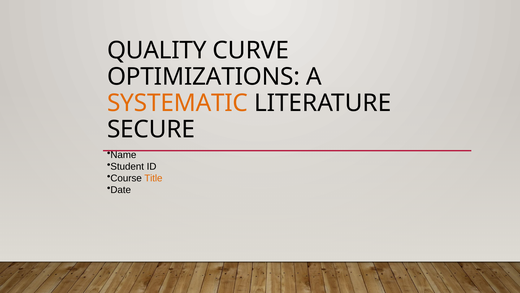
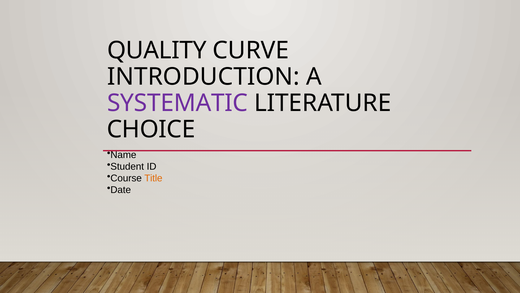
OPTIMIZATIONS: OPTIMIZATIONS -> INTRODUCTION
SYSTEMATIC colour: orange -> purple
SECURE: SECURE -> CHOICE
